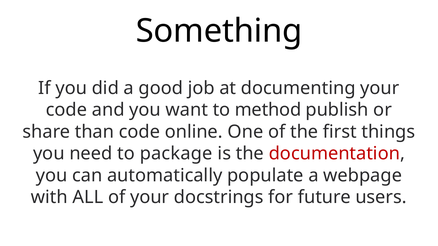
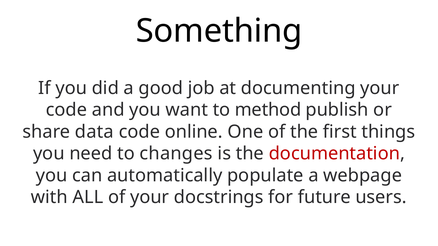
than: than -> data
package: package -> changes
